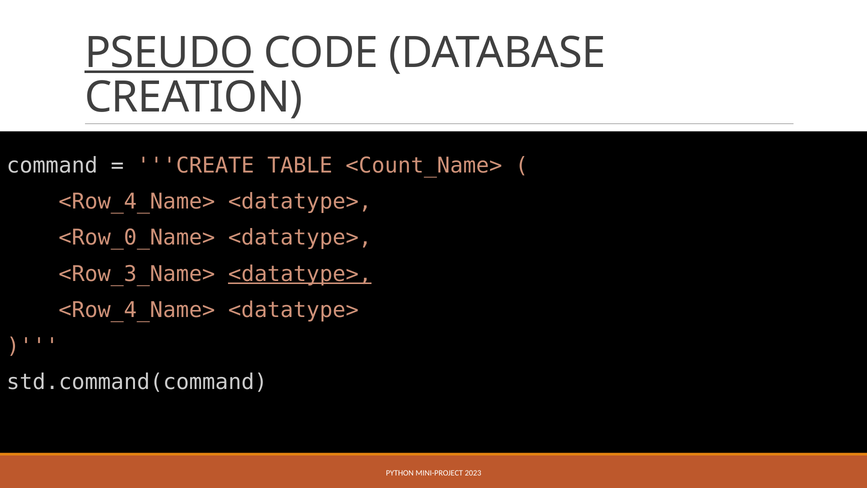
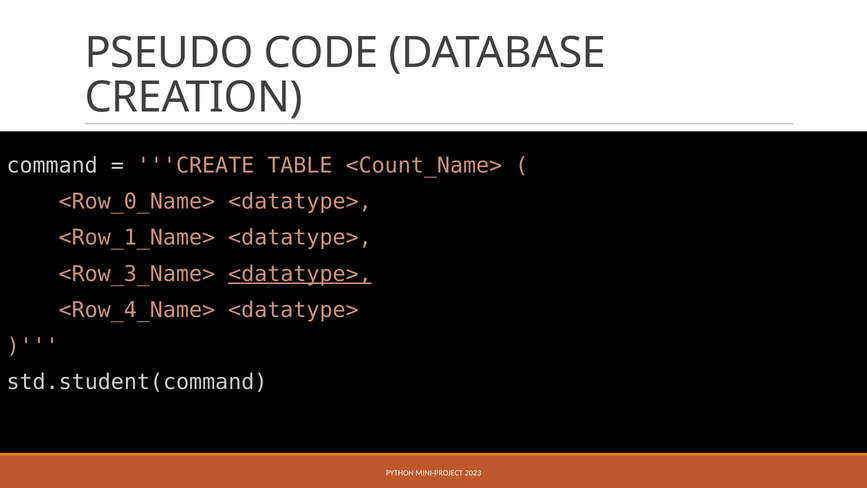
PSEUDO underline: present -> none
<Row_4_Name> at (137, 202): <Row_4_Name> -> <Row_0_Name>
<Row_0_Name>: <Row_0_Name> -> <Row_1_Name>
std.command(command: std.command(command -> std.student(command
